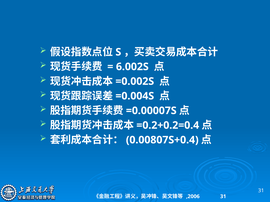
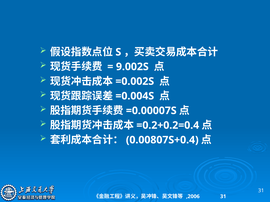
6.002S: 6.002S -> 9.002S
